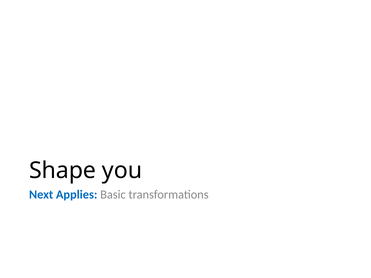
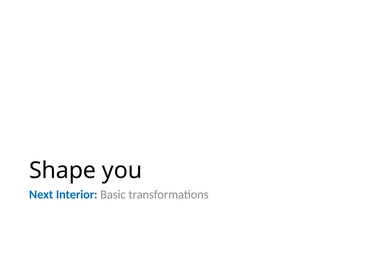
Applies: Applies -> Interior
